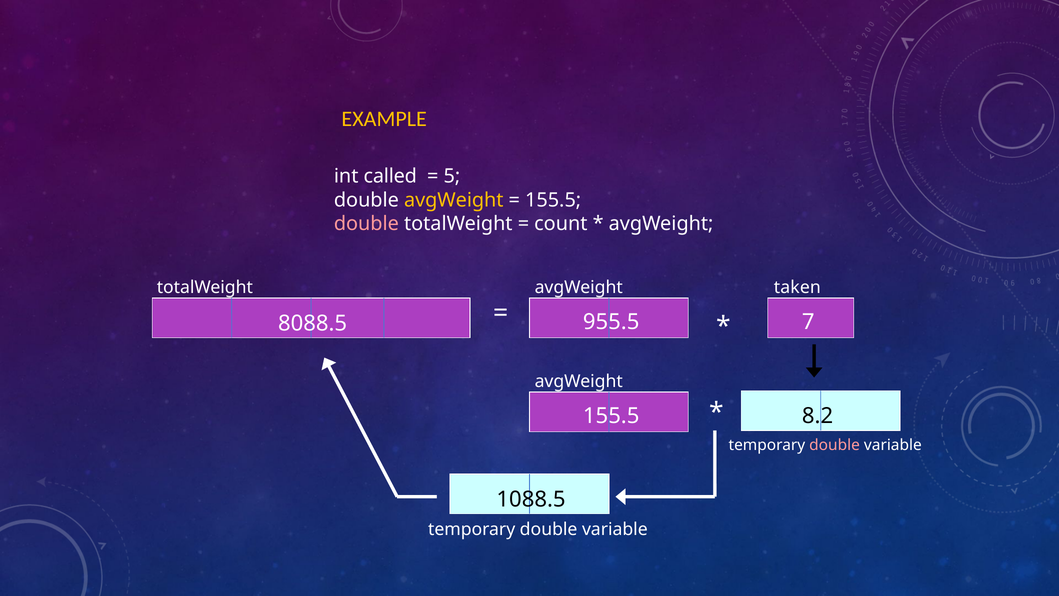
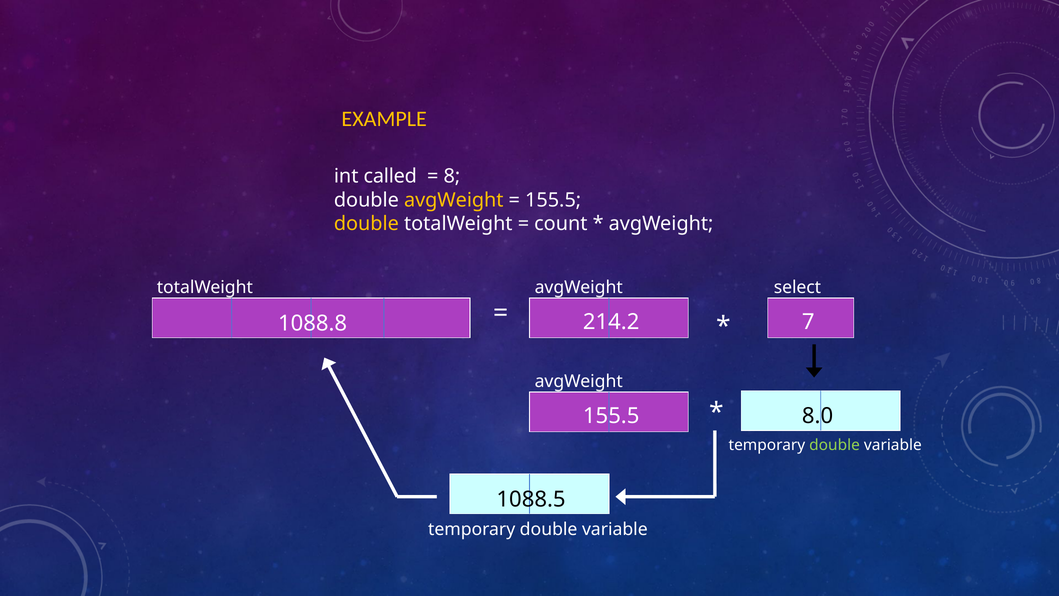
5: 5 -> 8
double at (366, 224) colour: pink -> yellow
taken: taken -> select
955.5: 955.5 -> 214.2
8088.5: 8088.5 -> 1088.8
8.2: 8.2 -> 8.0
double at (835, 445) colour: pink -> light green
